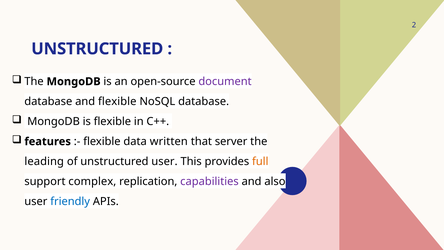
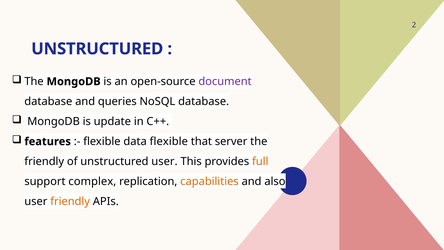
and flexible: flexible -> queries
is flexible: flexible -> update
data written: written -> flexible
leading at (44, 161): leading -> friendly
capabilities colour: purple -> orange
friendly at (70, 201) colour: blue -> orange
